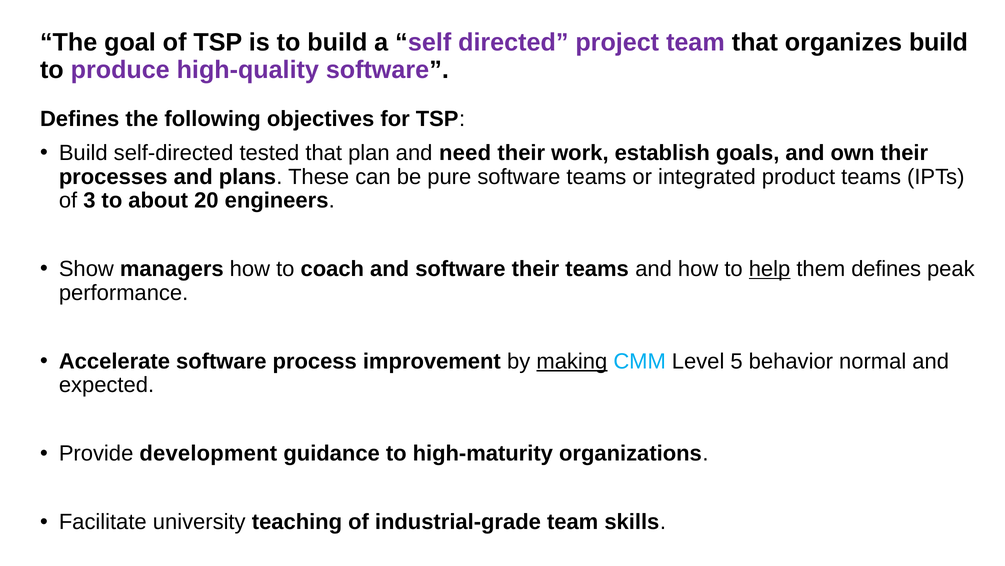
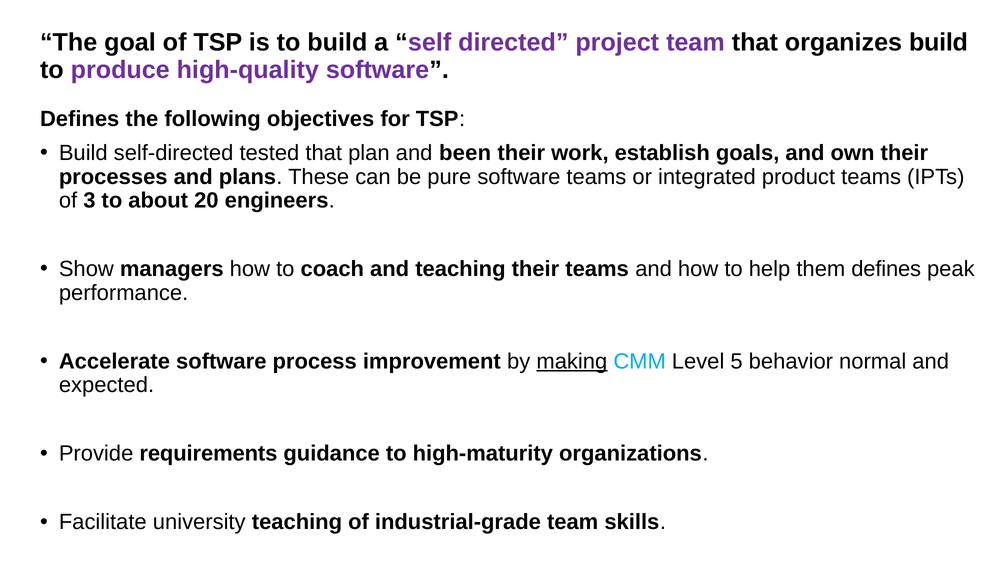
need: need -> been
and software: software -> teaching
help underline: present -> none
development: development -> requirements
